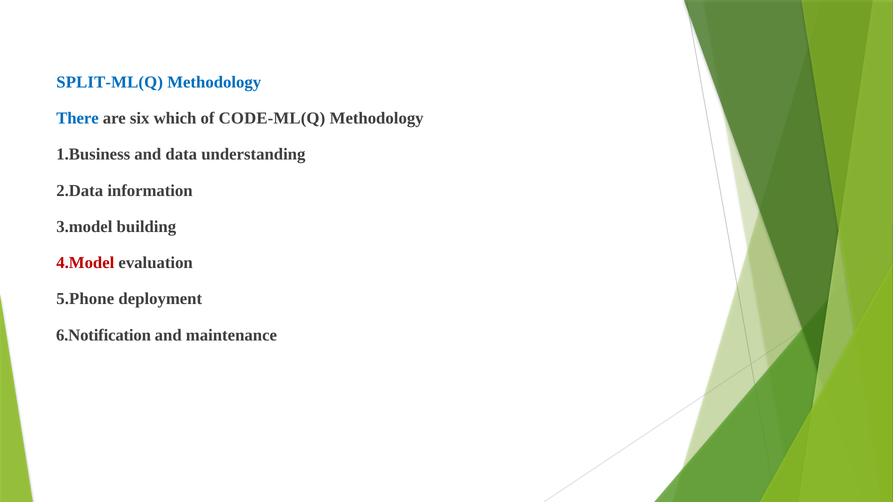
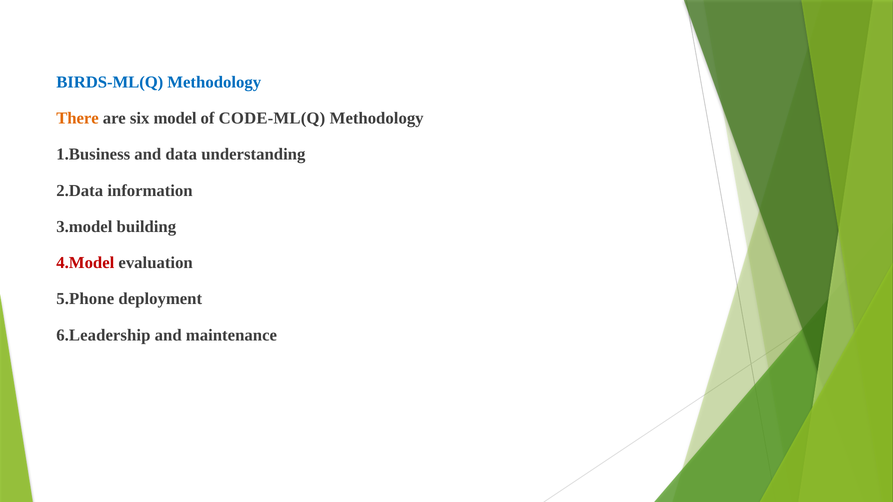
SPLIT-ML(Q: SPLIT-ML(Q -> BIRDS-ML(Q
There colour: blue -> orange
which: which -> model
6.Notification: 6.Notification -> 6.Leadership
